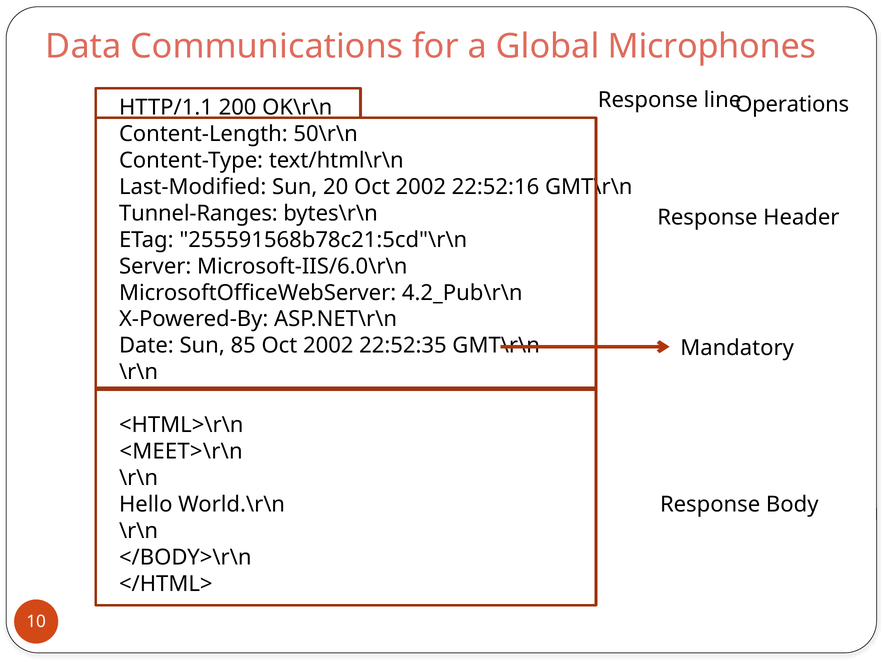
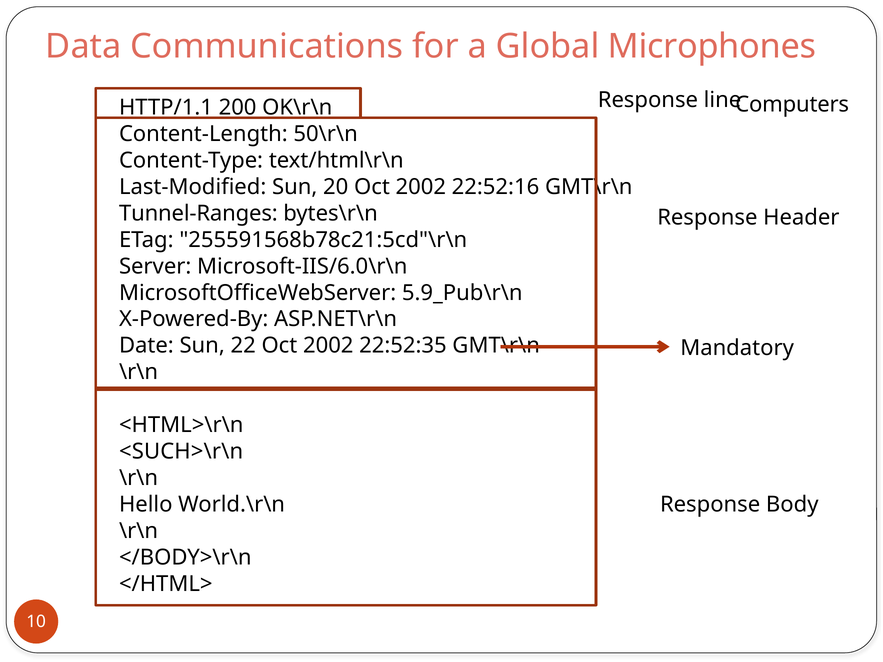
Operations: Operations -> Computers
4.2_Pub\r\n: 4.2_Pub\r\n -> 5.9_Pub\r\n
85: 85 -> 22
<MEET>\r\n: <MEET>\r\n -> <SUCH>\r\n
